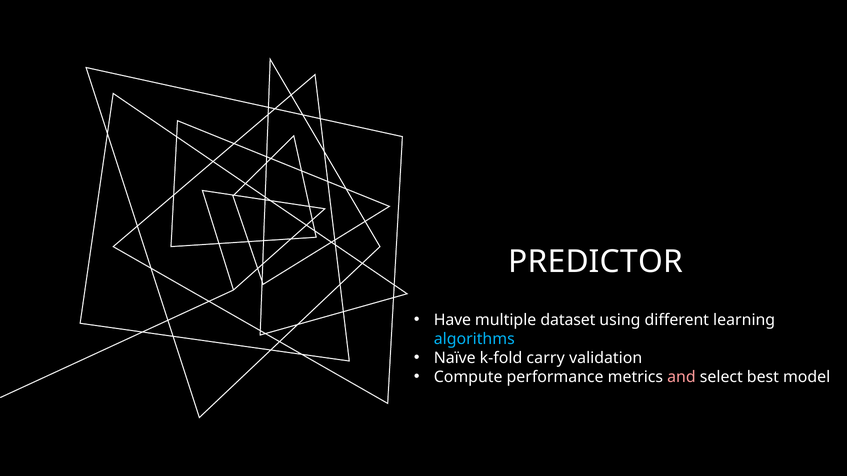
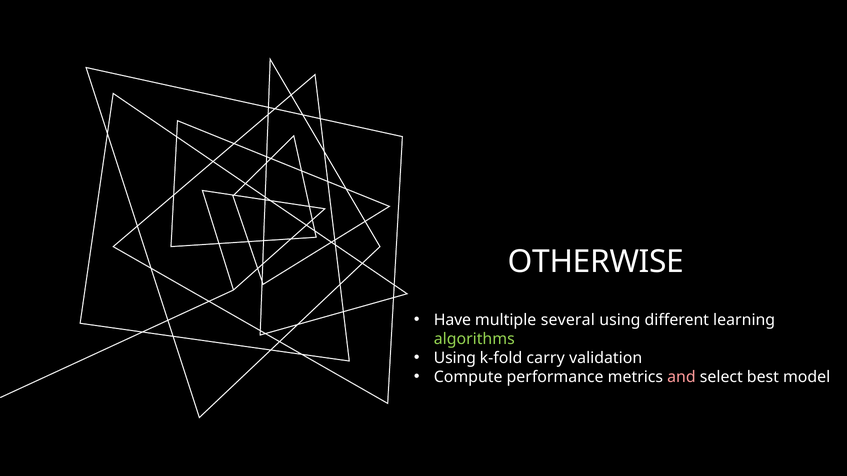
PREDICTOR: PREDICTOR -> OTHERWISE
dataset: dataset -> several
algorithms colour: light blue -> light green
Naïve at (455, 358): Naïve -> Using
